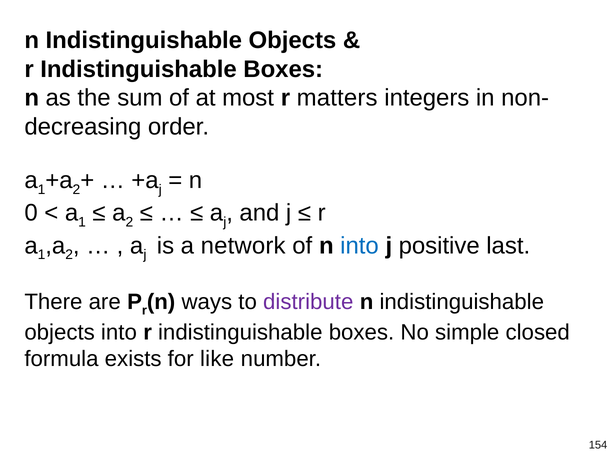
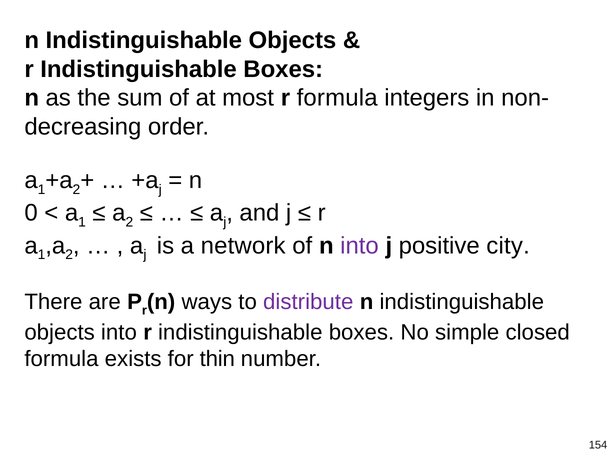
r matters: matters -> formula
into at (359, 246) colour: blue -> purple
last: last -> city
like: like -> thin
